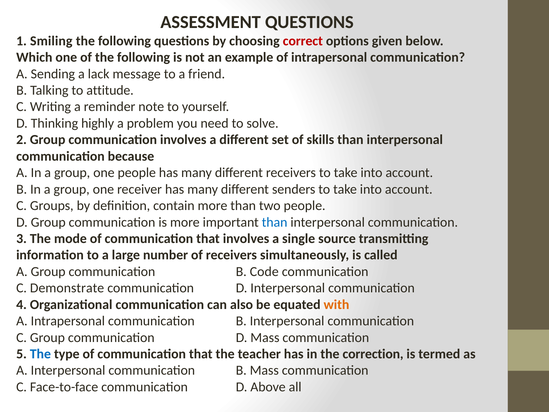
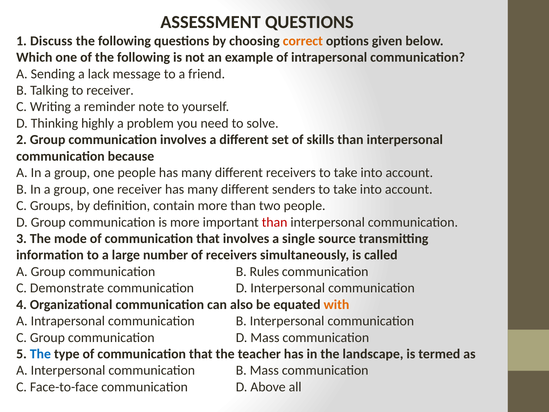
Smiling: Smiling -> Discuss
correct colour: red -> orange
to attitude: attitude -> receiver
than at (275, 222) colour: blue -> red
Code: Code -> Rules
correction: correction -> landscape
